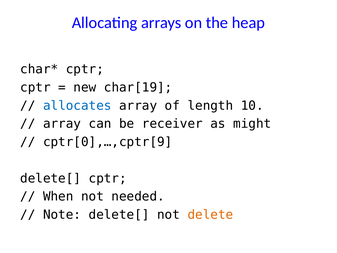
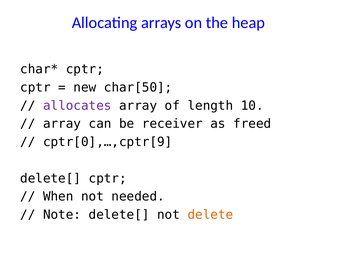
char[19: char[19 -> char[50
allocates colour: blue -> purple
might: might -> freed
